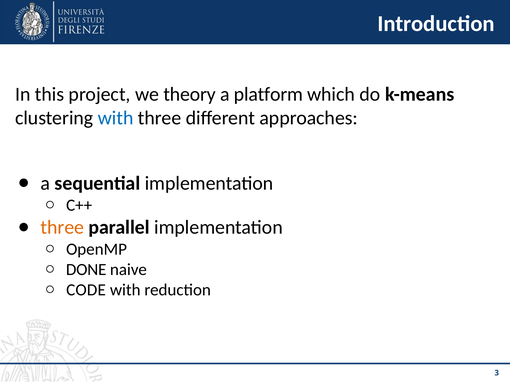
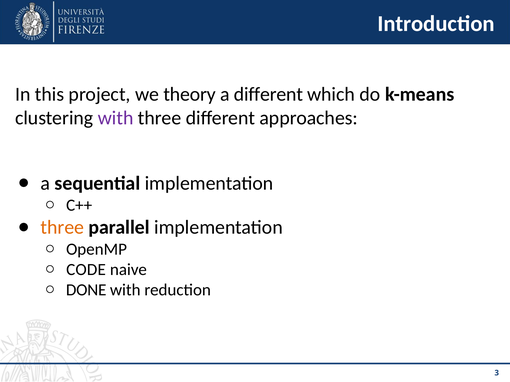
a platform: platform -> different
with at (116, 118) colour: blue -> purple
DONE: DONE -> CODE
CODE: CODE -> DONE
